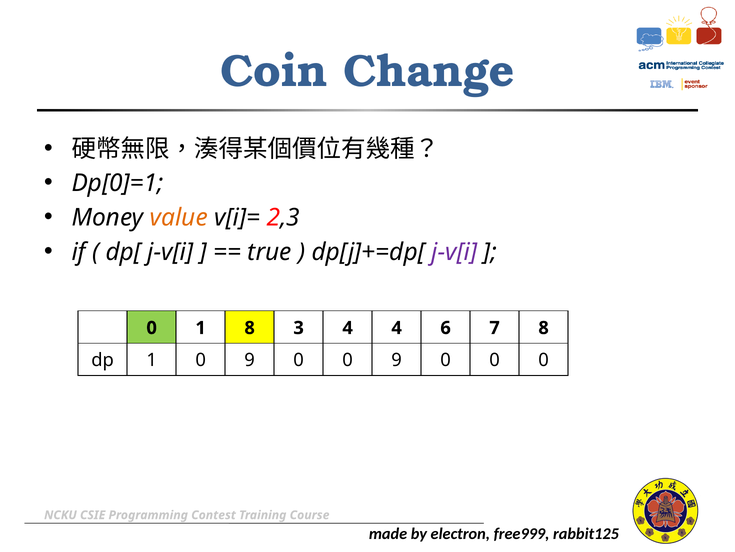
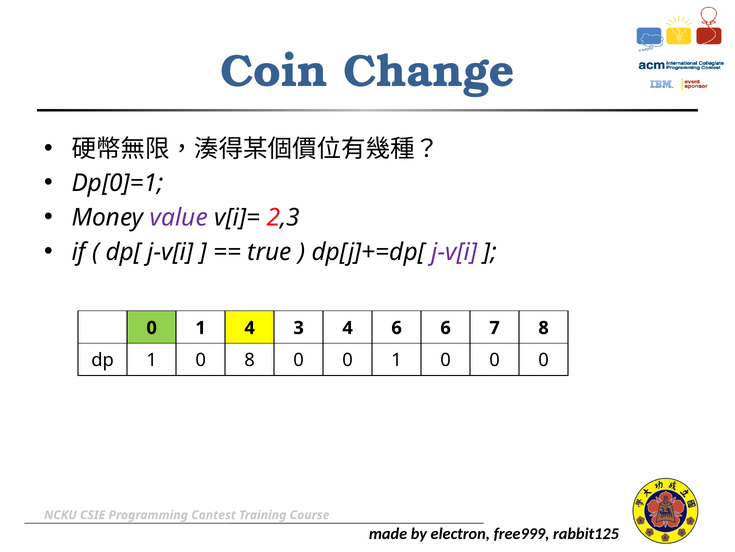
value colour: orange -> purple
1 8: 8 -> 4
4 4: 4 -> 6
1 0 9: 9 -> 8
0 0 9: 9 -> 1
